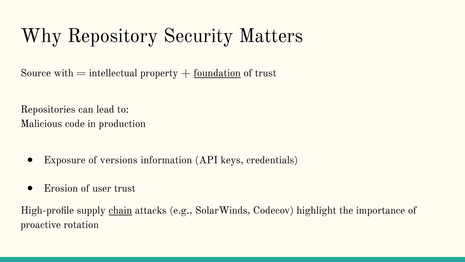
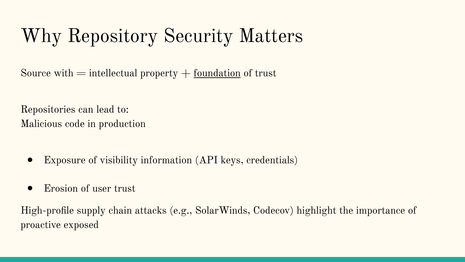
versions: versions -> visibility
chain underline: present -> none
rotation: rotation -> exposed
